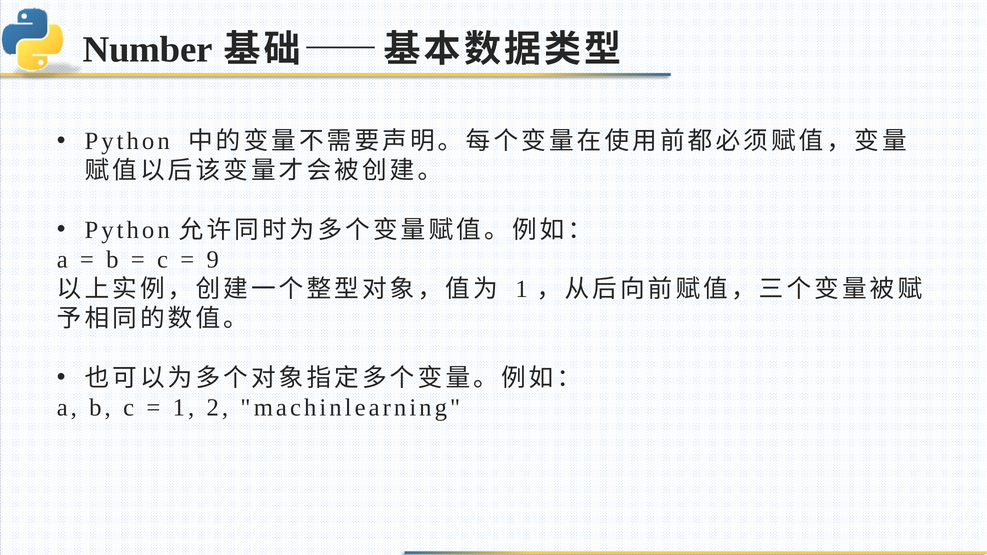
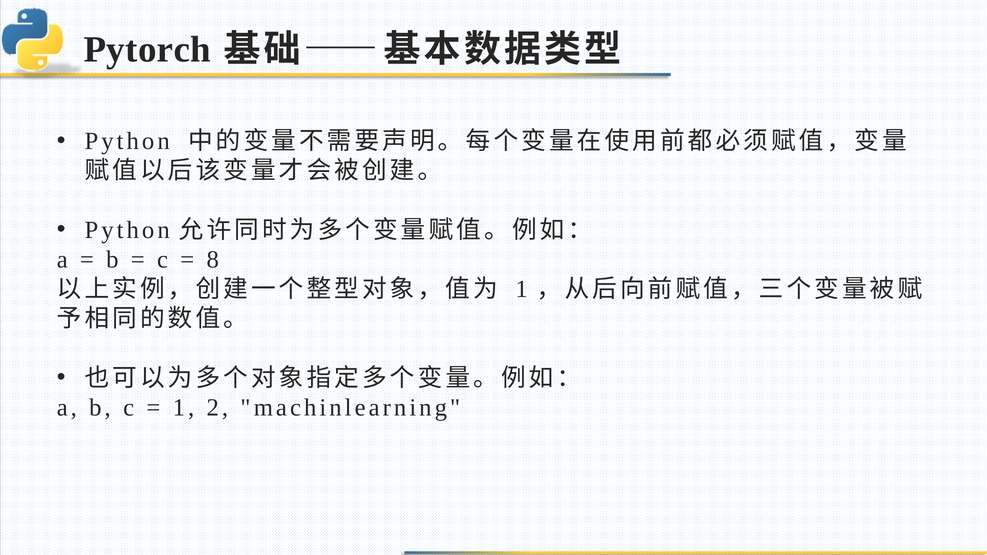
Number: Number -> Pytorch
9: 9 -> 8
